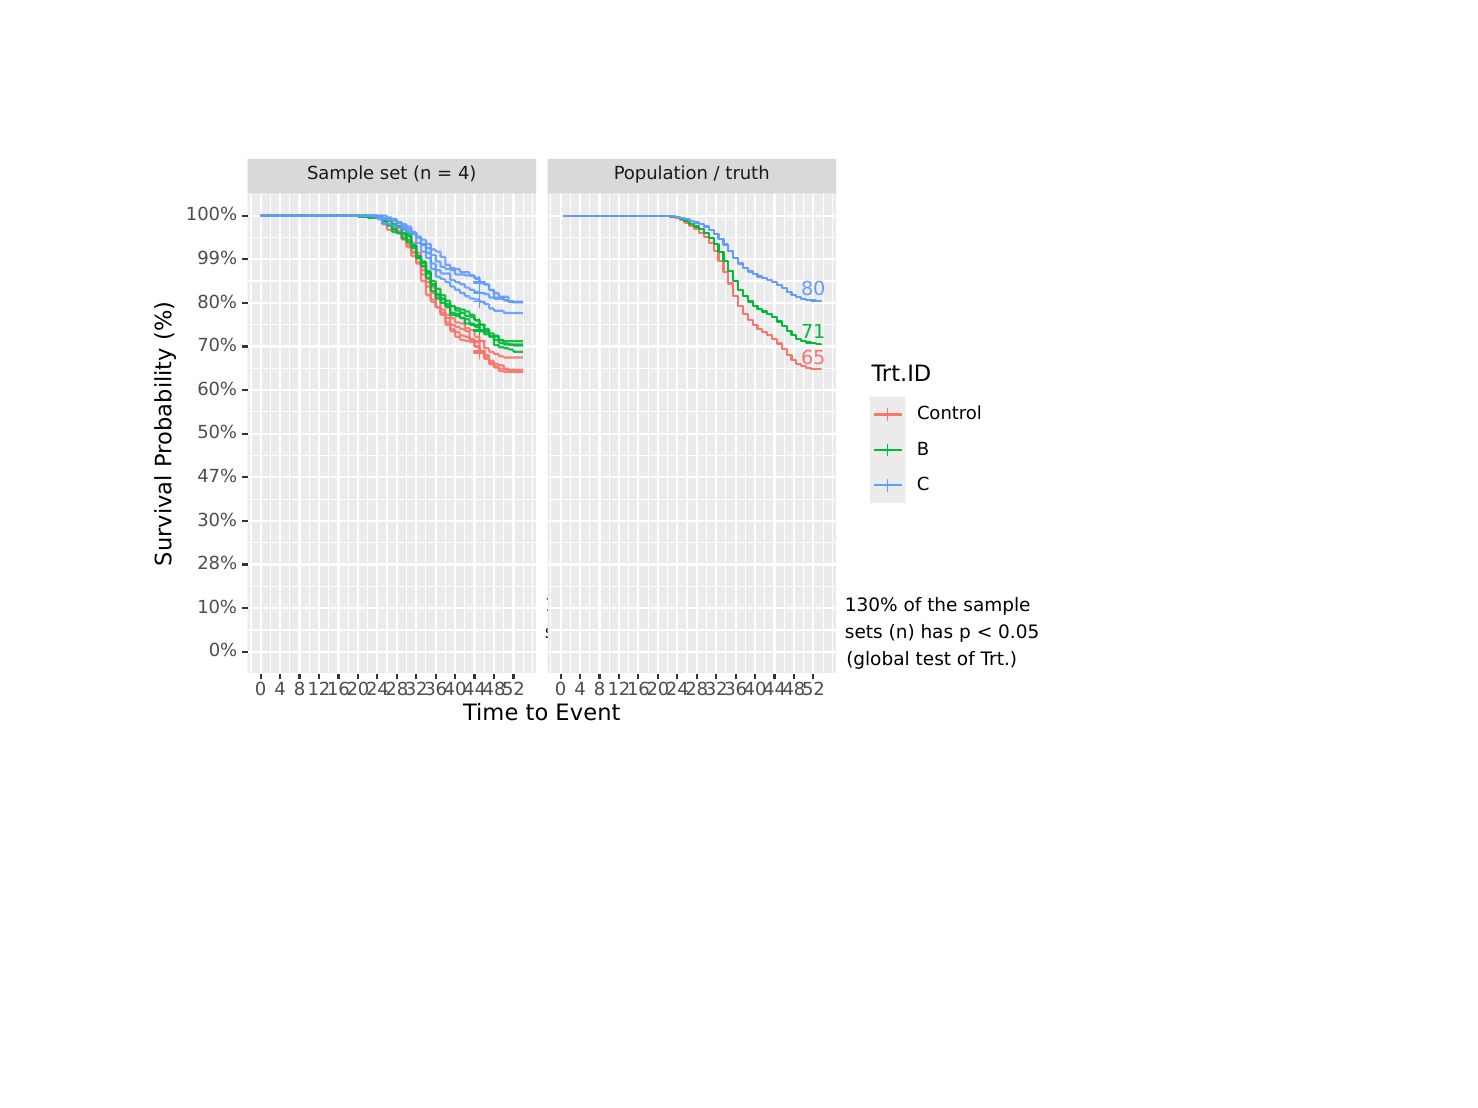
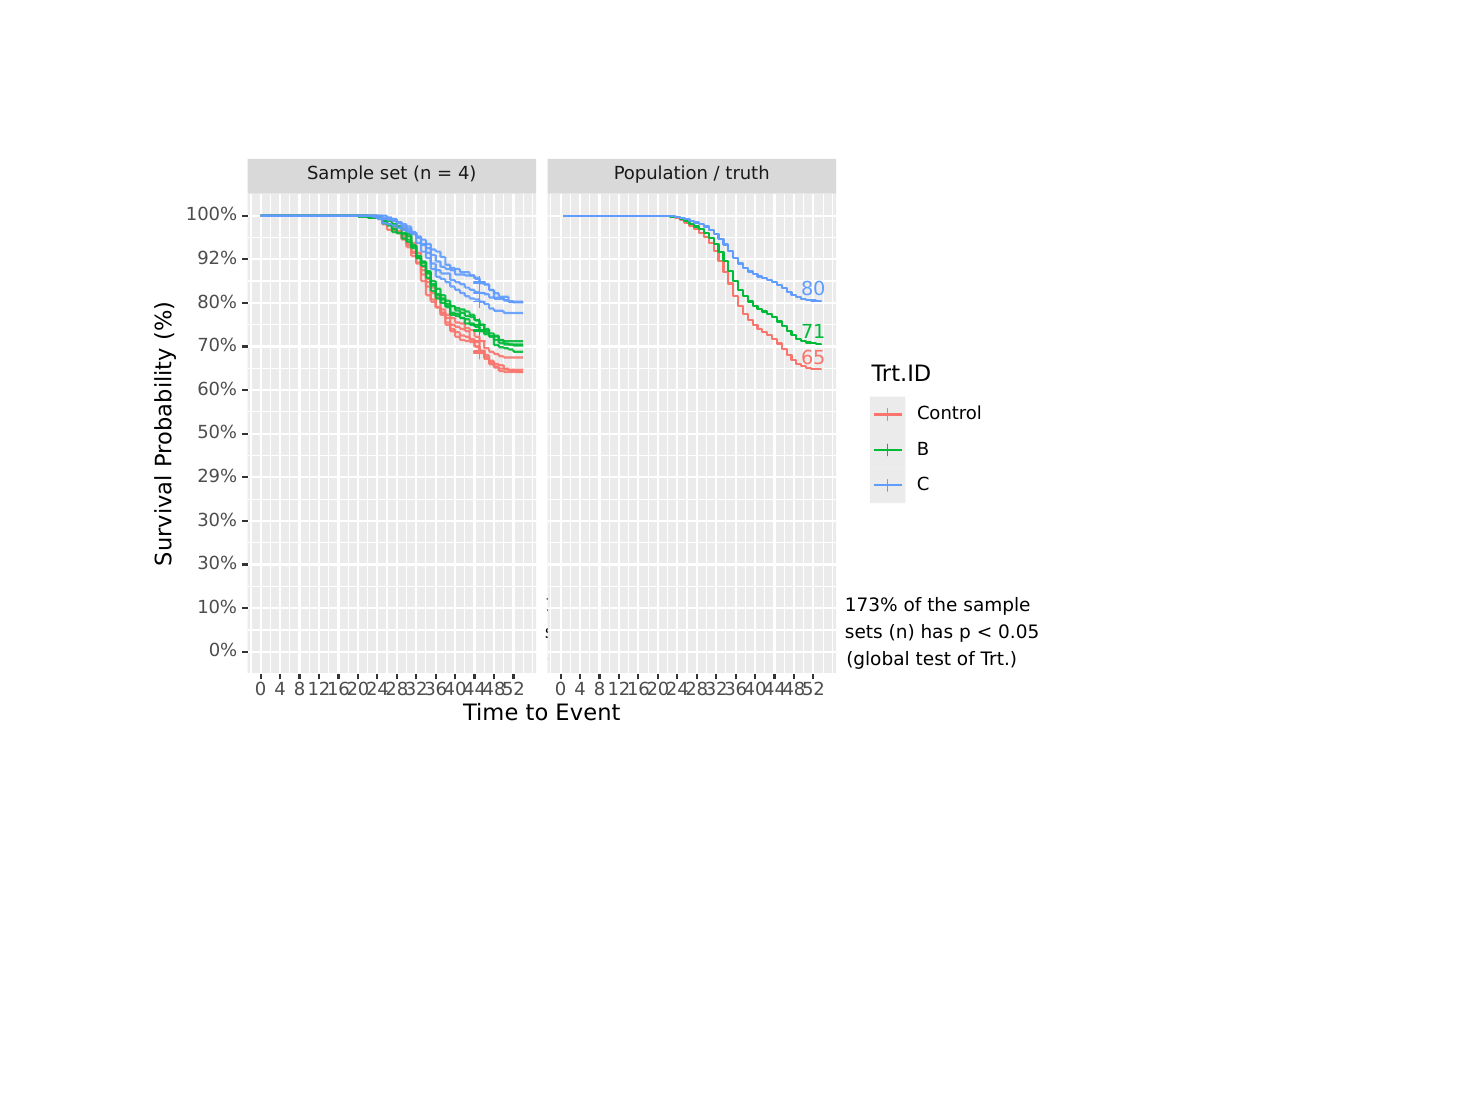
99%: 99% -> 92%
47%: 47% -> 29%
28% at (217, 564): 28% -> 30%
130%: 130% -> 173%
